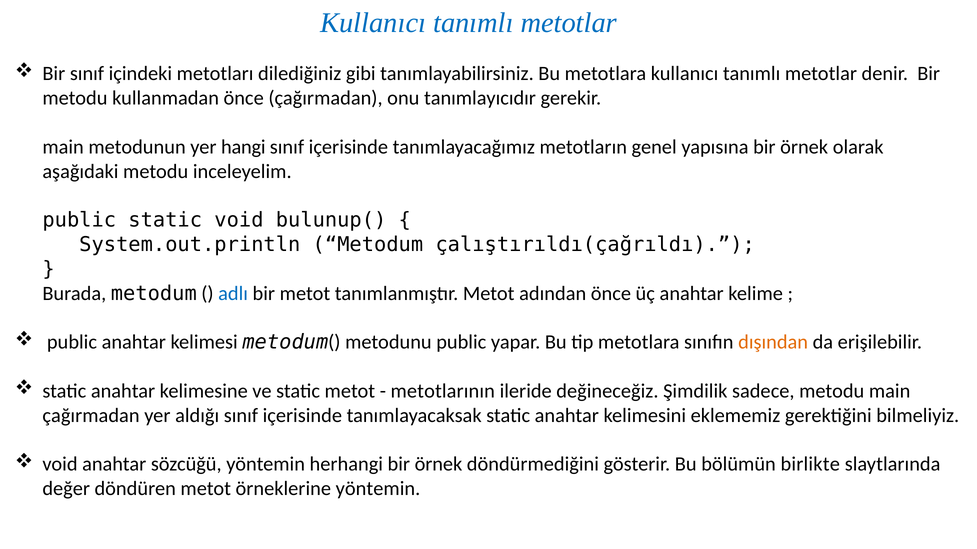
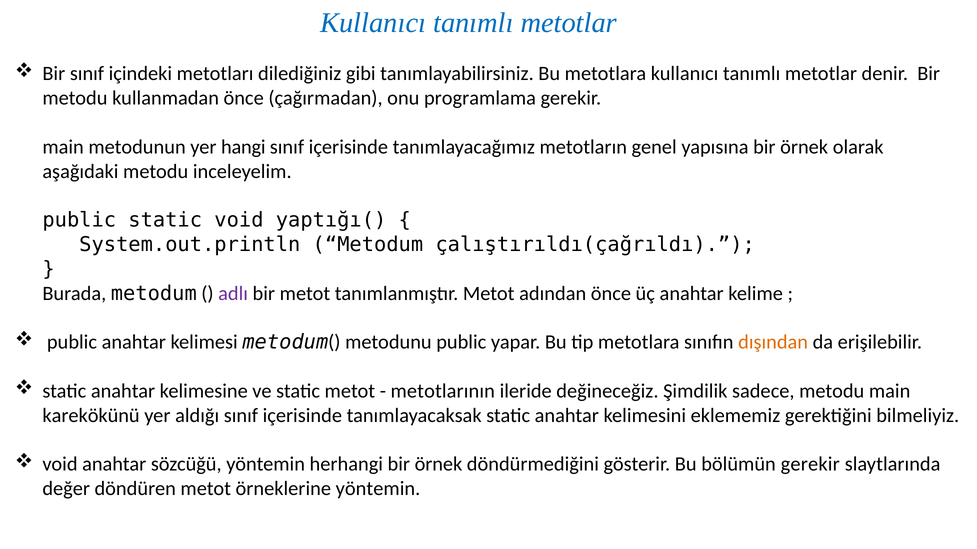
tanımlayıcıdır: tanımlayıcıdır -> programlama
bulunup(: bulunup( -> yaptığı(
adlı colour: blue -> purple
çağırmadan at (91, 416): çağırmadan -> karekökünü
bölümün birlikte: birlikte -> gerekir
